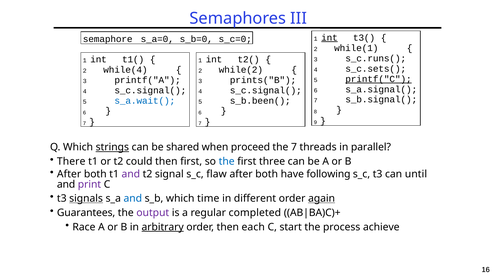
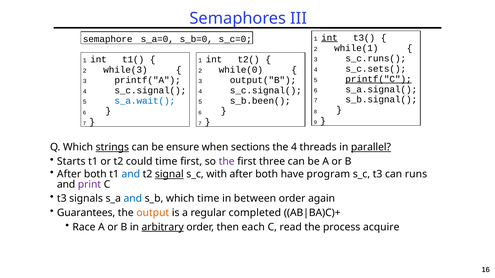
while(4: while(4 -> while(3
while(2: while(2 -> while(0
prints("B: prints("B -> output("B
shared: shared -> ensure
proceed: proceed -> sections
the 7: 7 -> 4
parallel underline: none -> present
There: There -> Starts
could then: then -> time
the at (227, 162) colour: blue -> purple
and at (131, 174) colour: purple -> blue
signal underline: none -> present
flaw: flaw -> with
following: following -> program
until: until -> runs
signals underline: present -> none
different: different -> between
again underline: present -> none
output colour: purple -> orange
start: start -> read
achieve: achieve -> acquire
